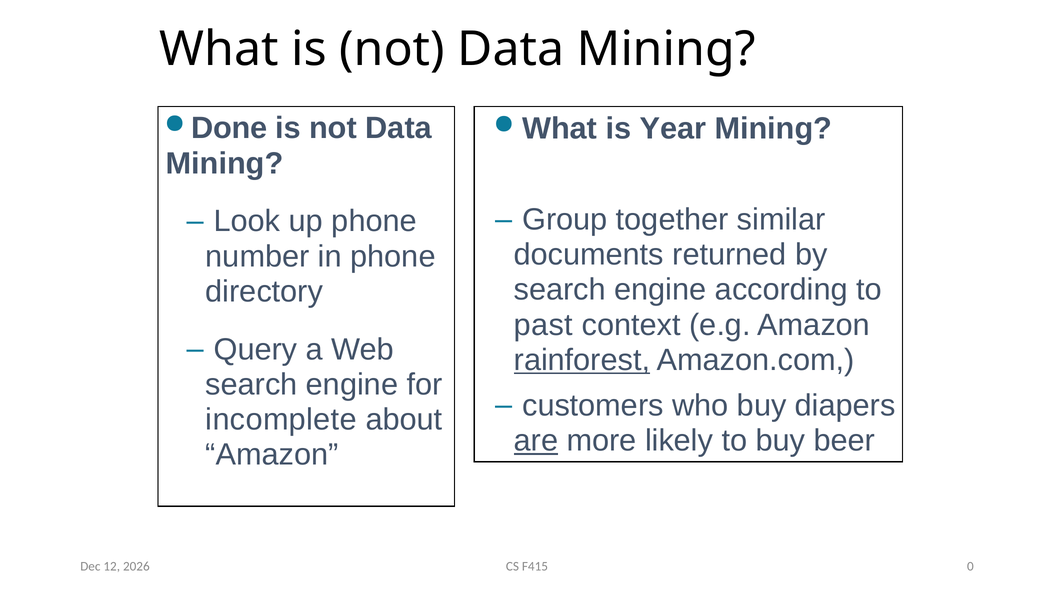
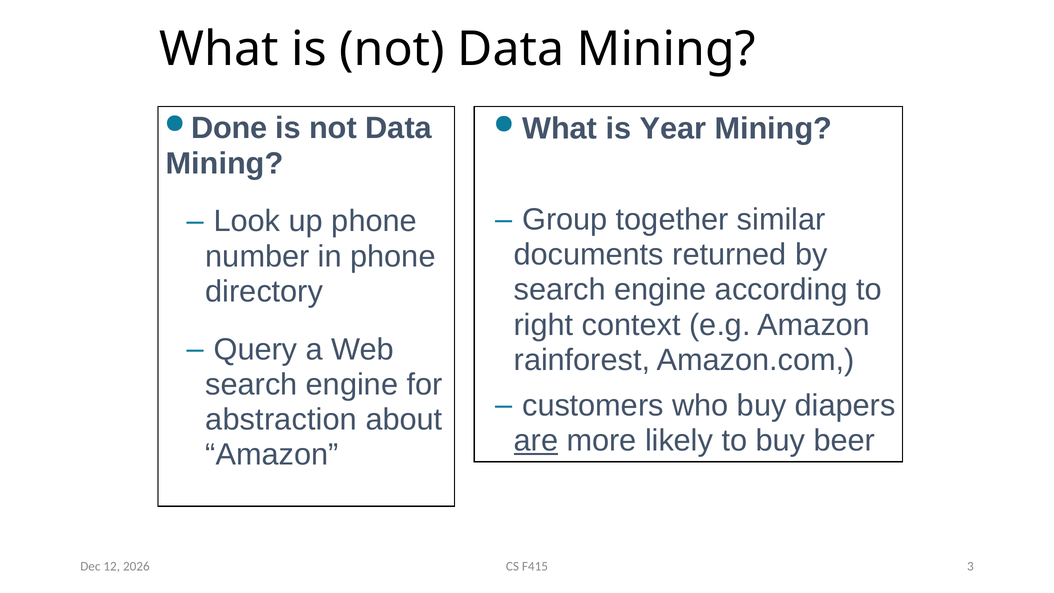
past: past -> right
rainforest underline: present -> none
incomplete: incomplete -> abstraction
0: 0 -> 3
